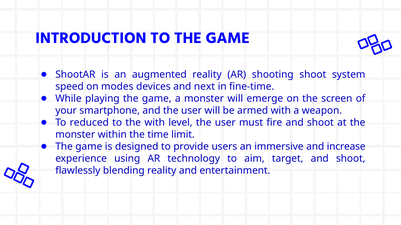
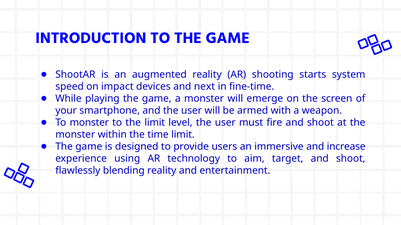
shooting shoot: shoot -> starts
modes: modes -> impact
To reduced: reduced -> monster
the with: with -> limit
